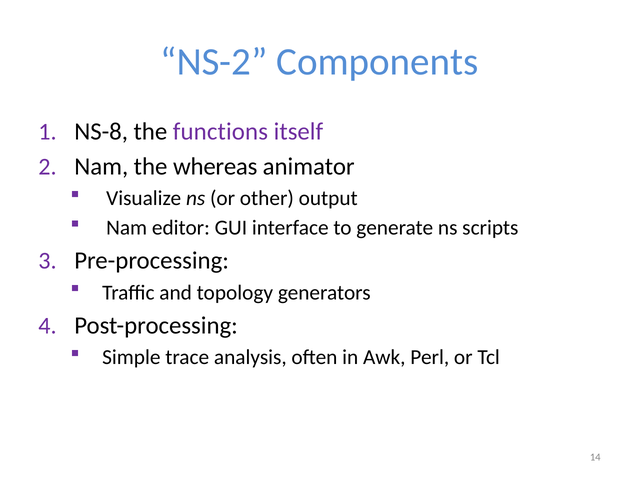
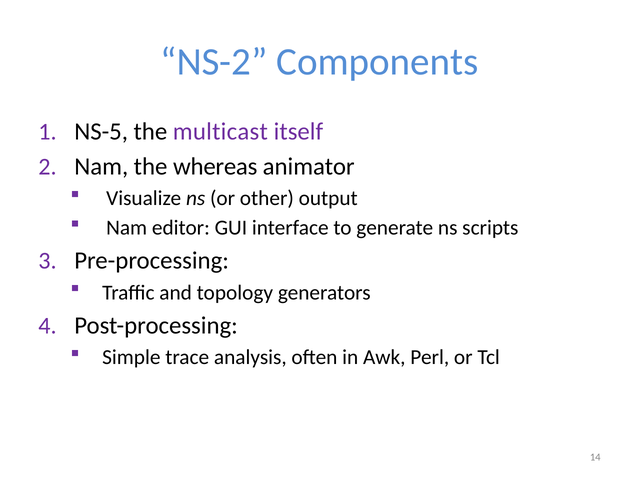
NS-8: NS-8 -> NS-5
functions: functions -> multicast
